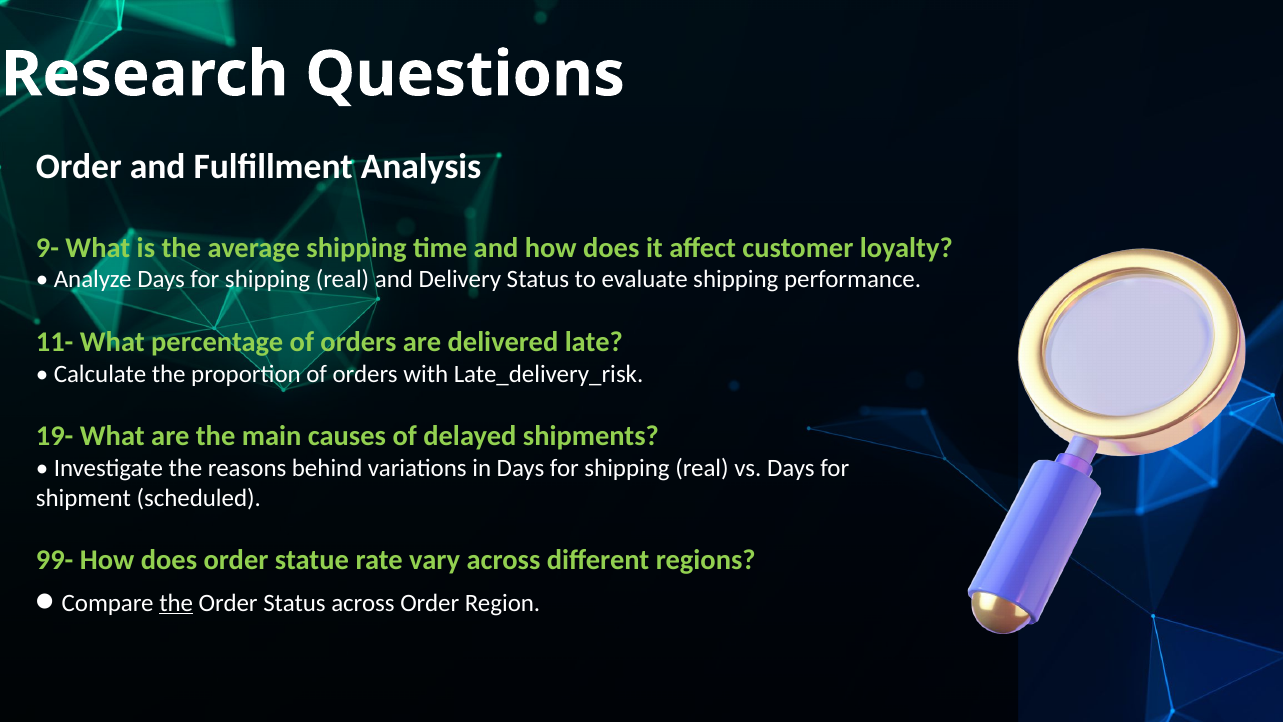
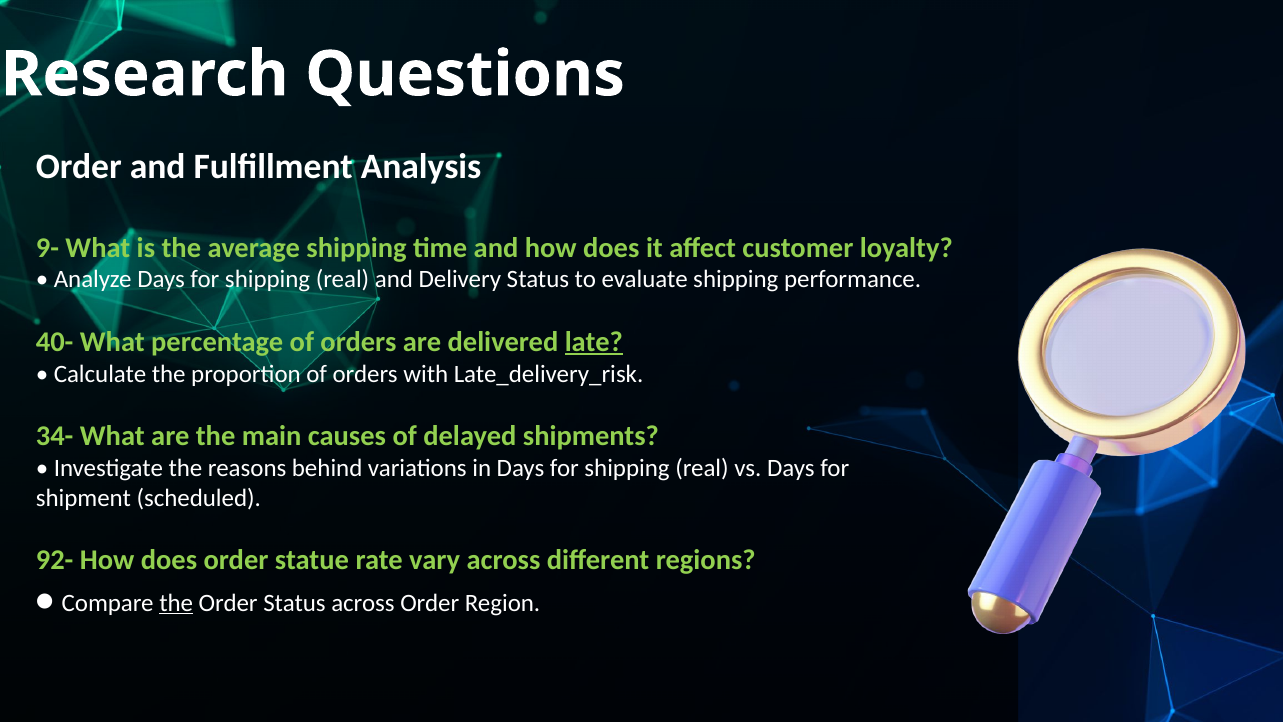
11-: 11- -> 40-
late underline: none -> present
19-: 19- -> 34-
99-: 99- -> 92-
